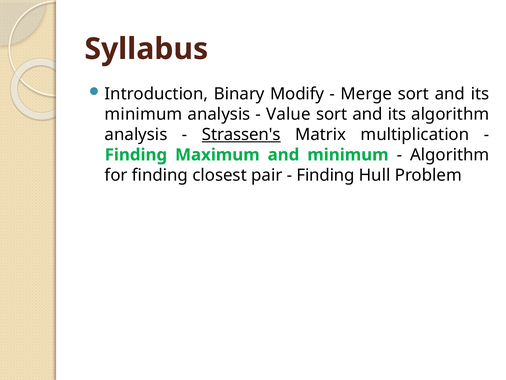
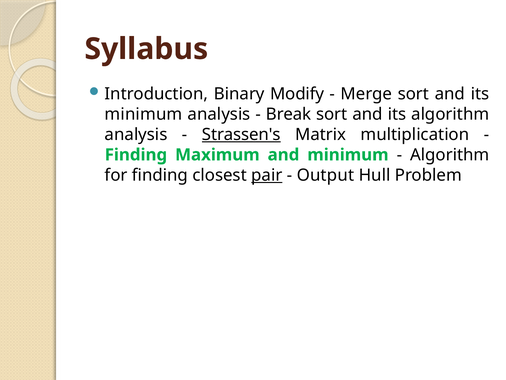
Value: Value -> Break
pair underline: none -> present
Finding at (326, 175): Finding -> Output
